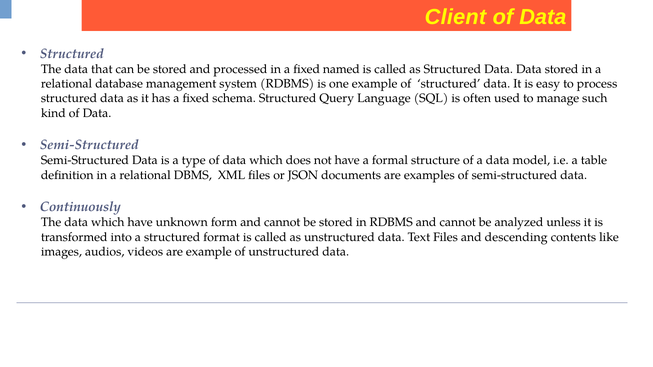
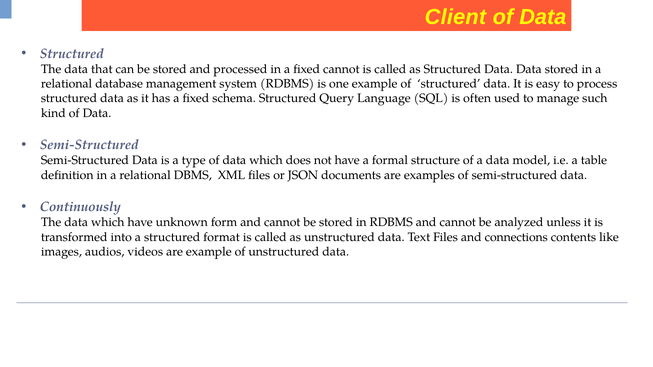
fixed named: named -> cannot
descending: descending -> connections
